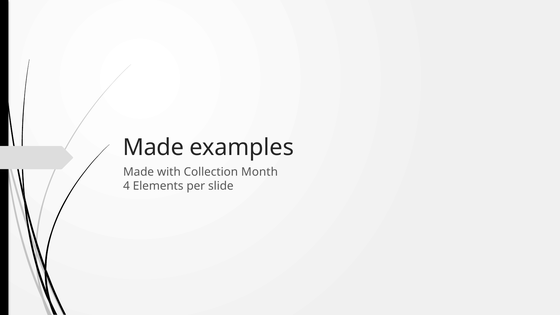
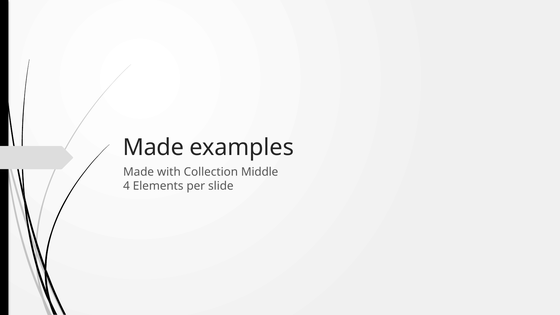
Month: Month -> Middle
